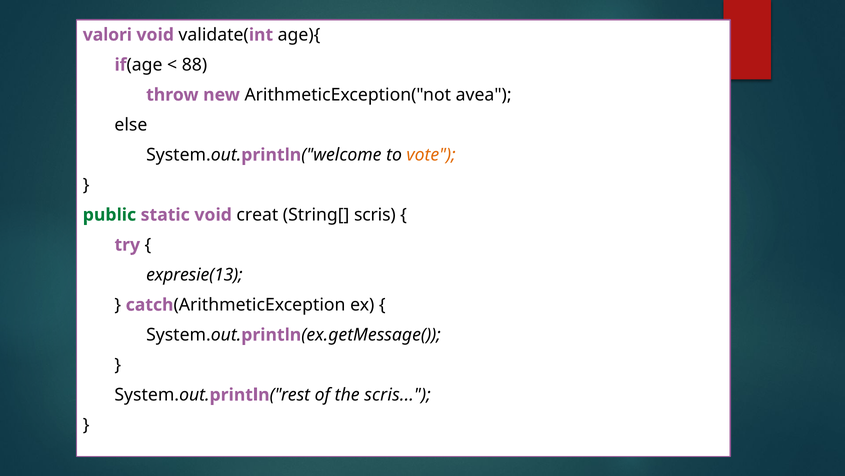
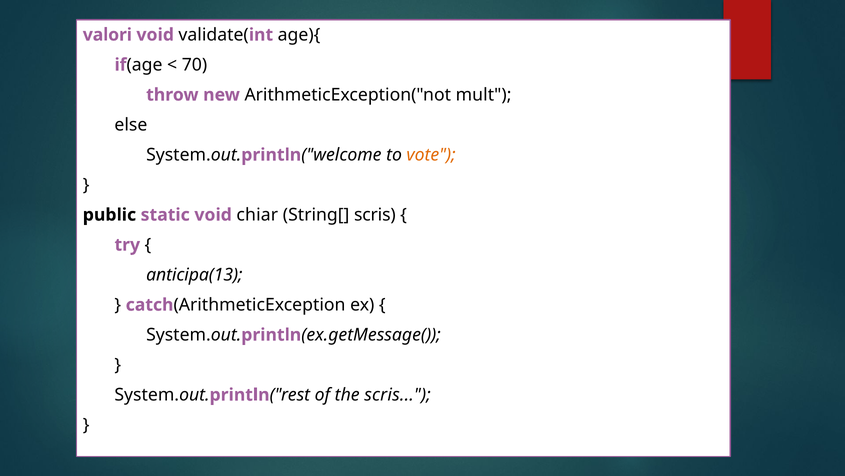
88: 88 -> 70
avea: avea -> mult
public colour: green -> black
creat: creat -> chiar
expresie(13: expresie(13 -> anticipa(13
